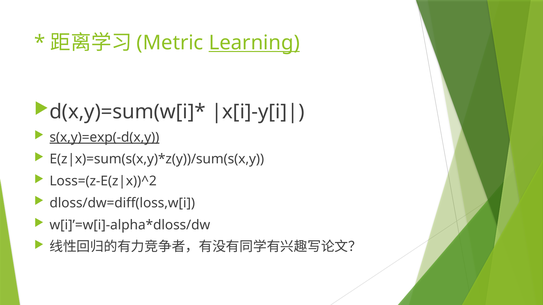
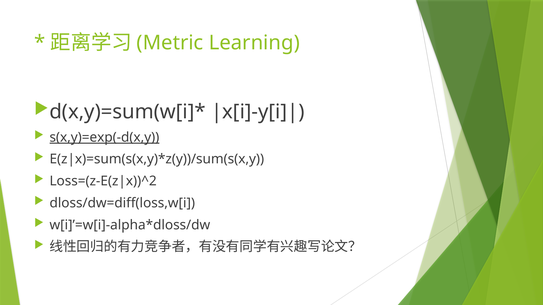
Learning underline: present -> none
